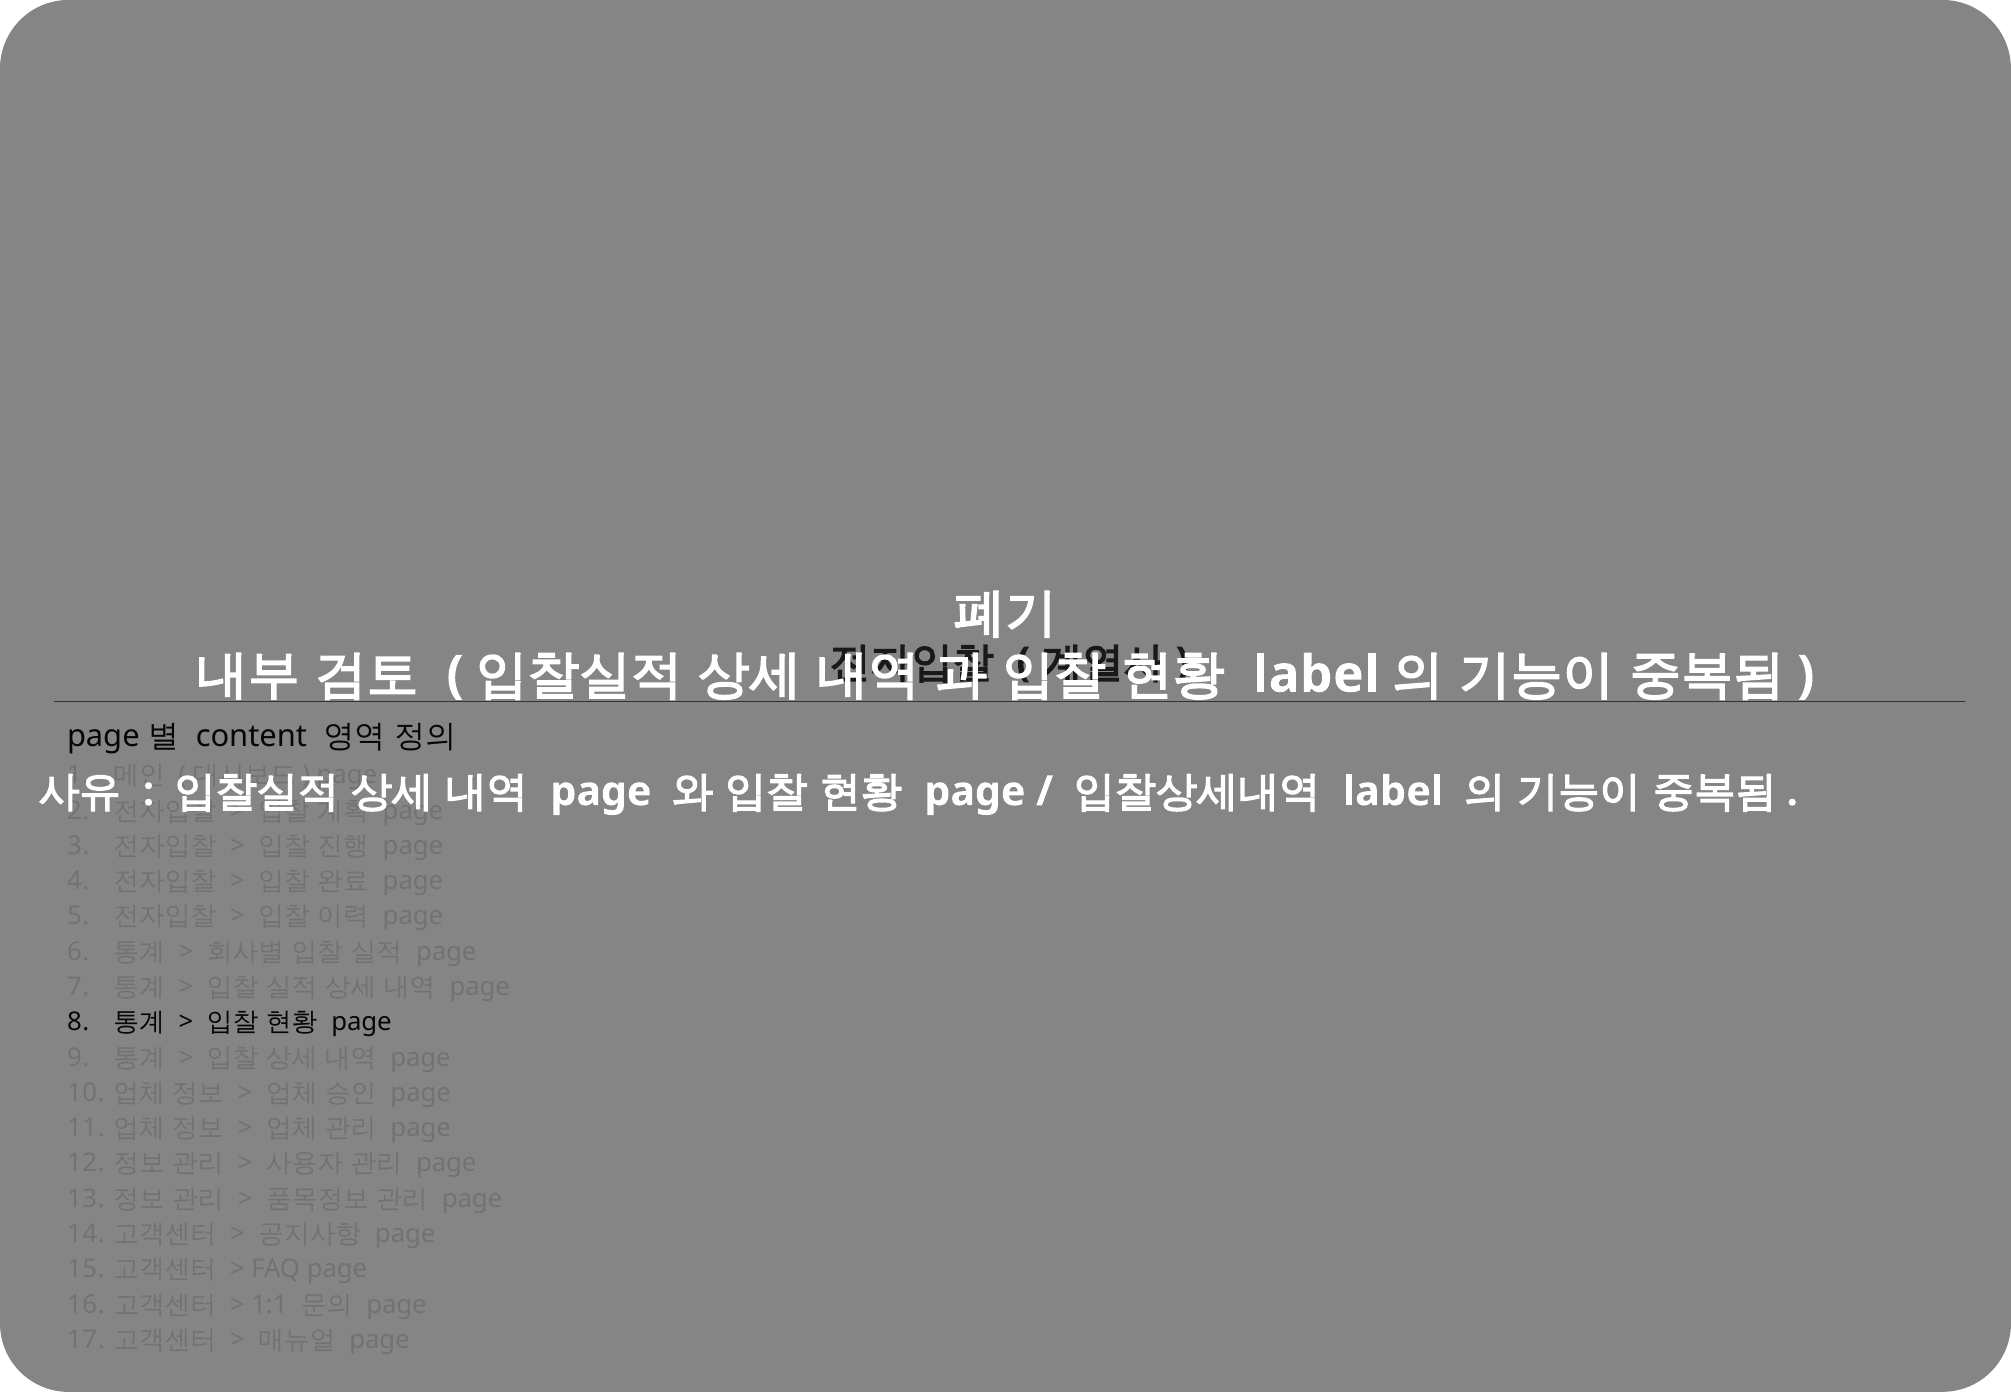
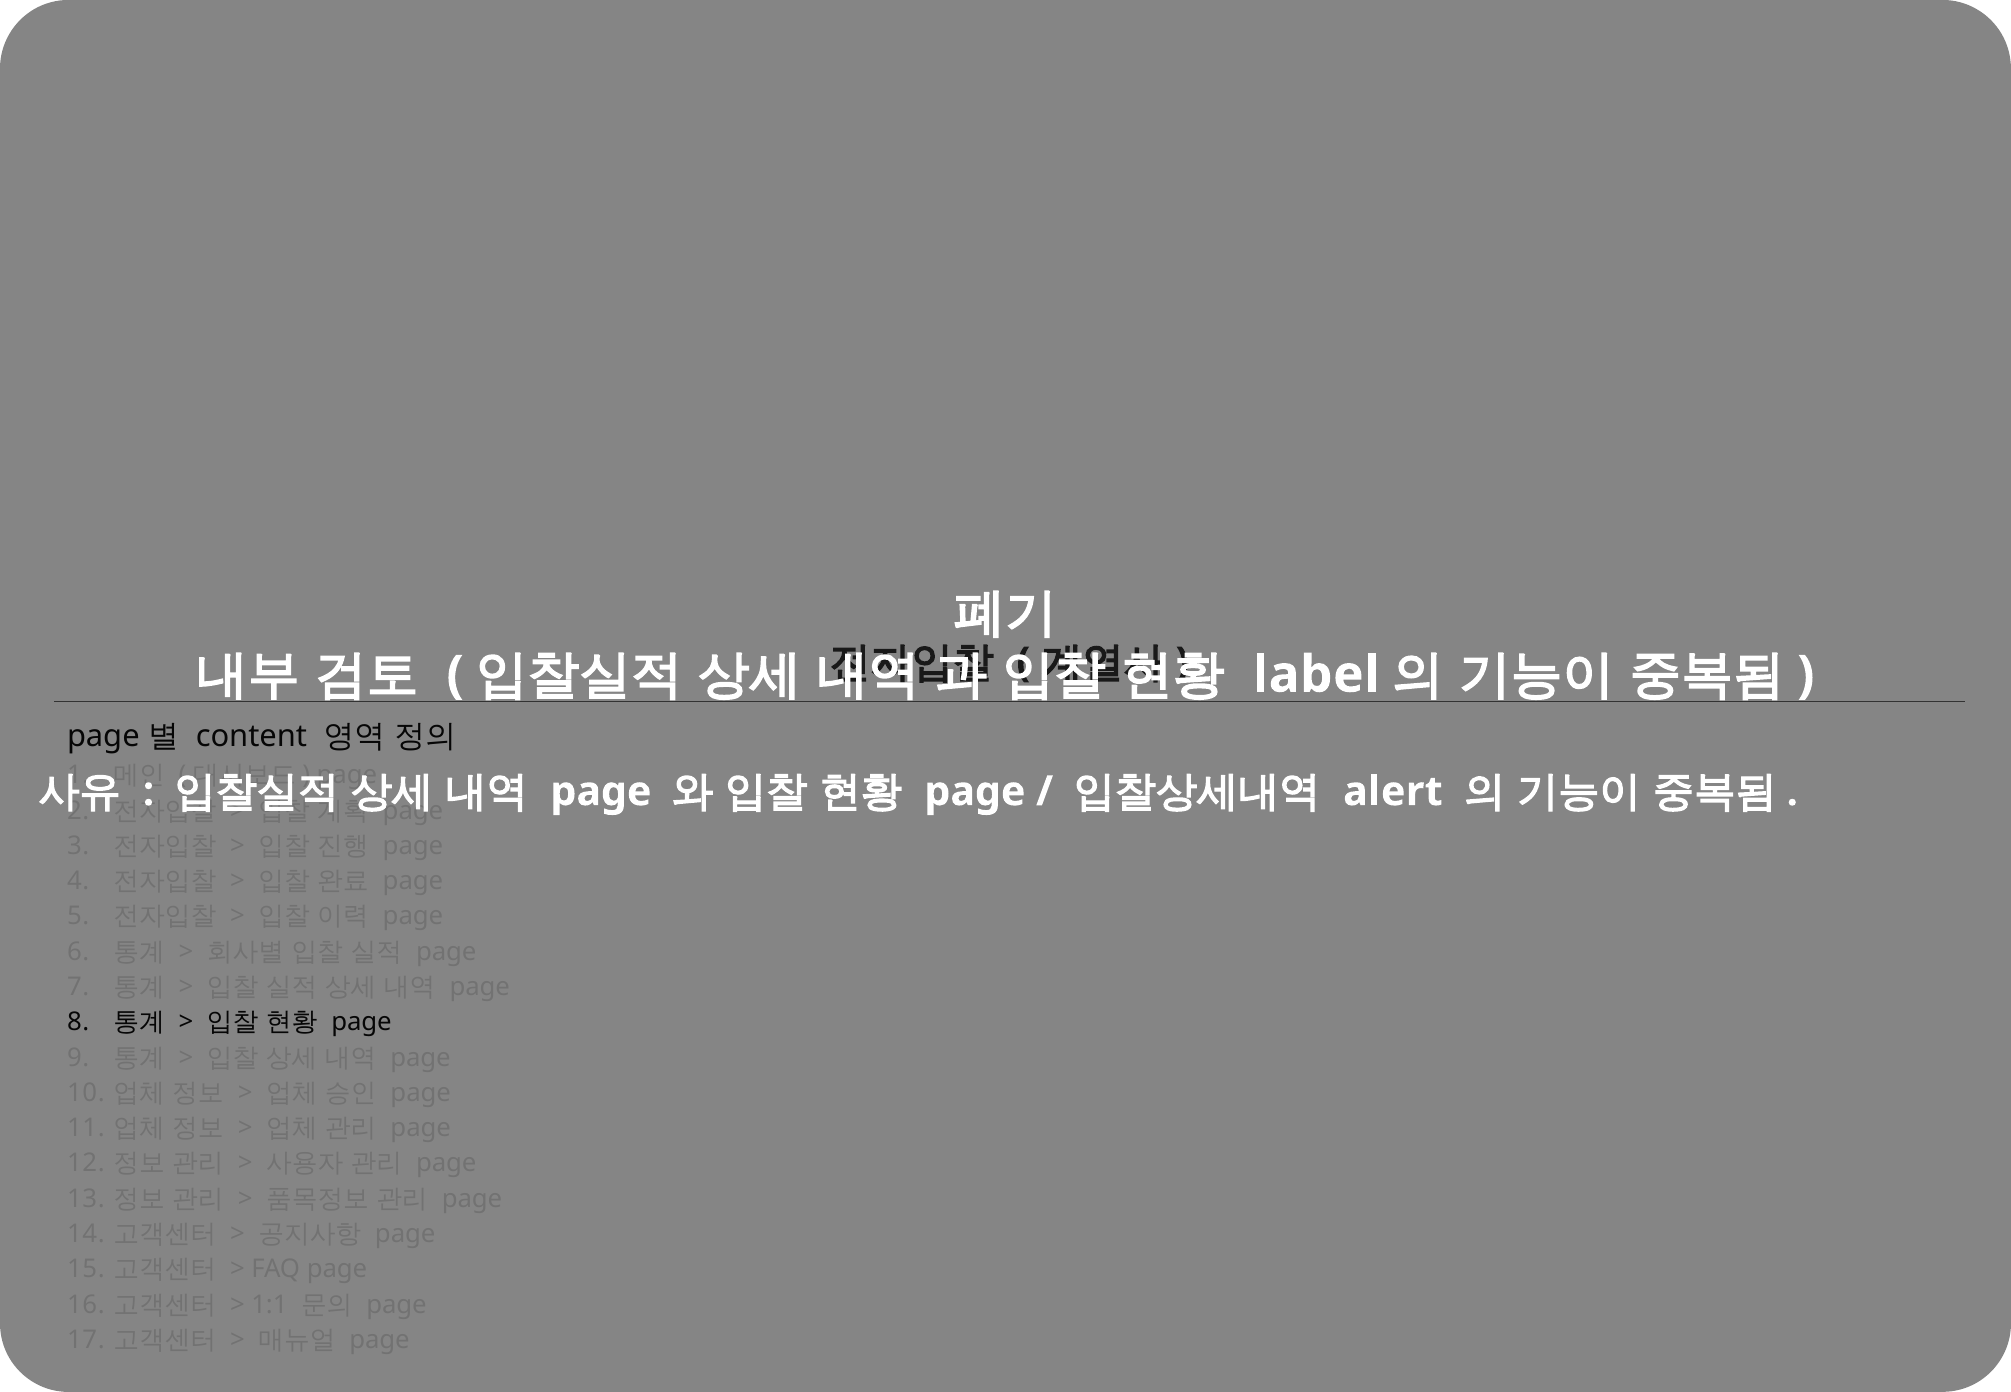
label at (1393, 792): label -> alert
